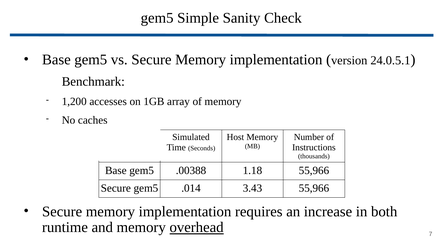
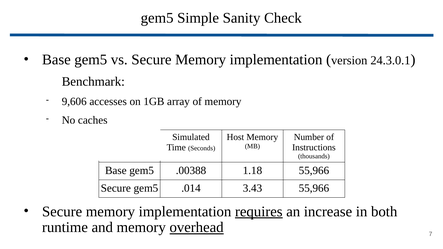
24.0.5.1: 24.0.5.1 -> 24.3.0.1
1,200: 1,200 -> 9,606
requires underline: none -> present
